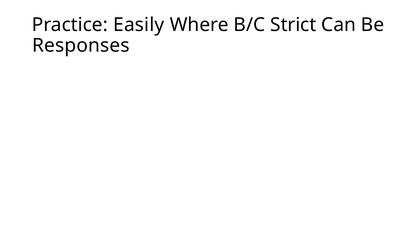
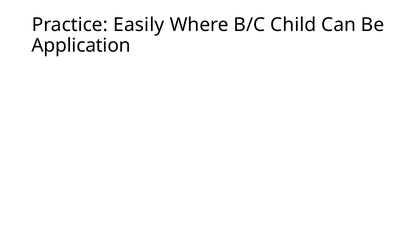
Strict: Strict -> Child
Responses: Responses -> Application
